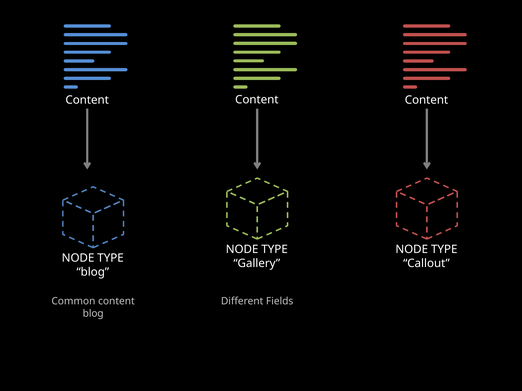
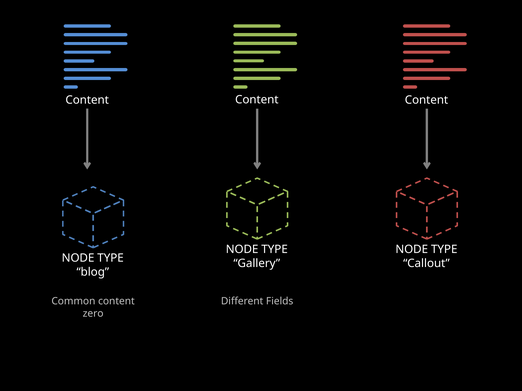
blog at (93, 314): blog -> zero
